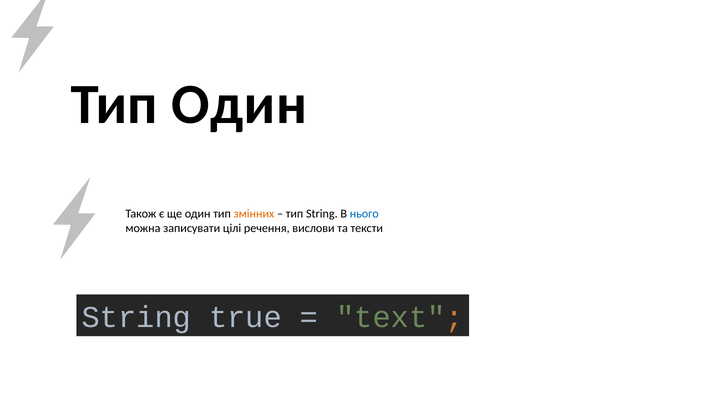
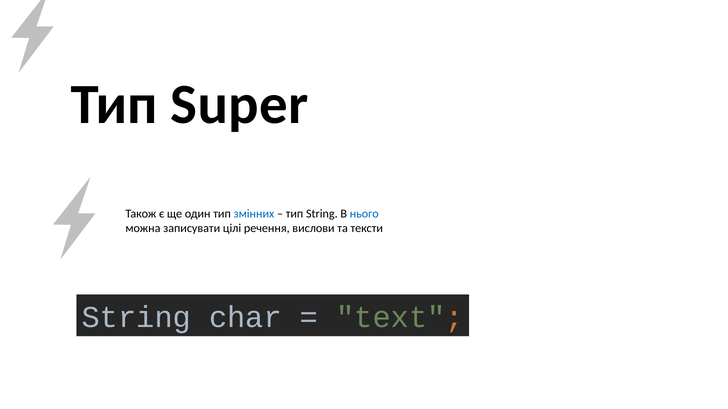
Тип Один: Один -> Super
змінних colour: orange -> blue
true: true -> char
